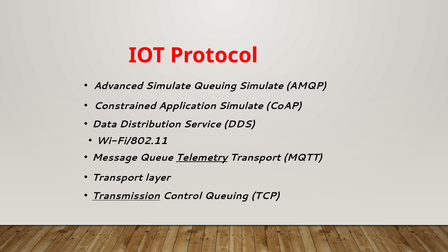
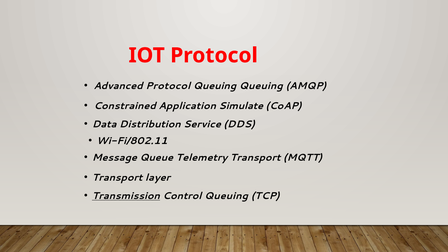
Advanced Simulate: Simulate -> Protocol
Queuing Simulate: Simulate -> Queuing
Telemetry underline: present -> none
